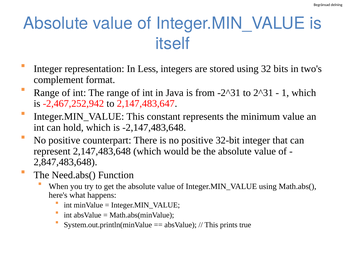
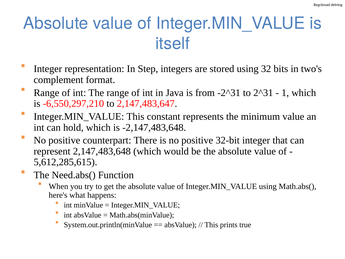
Less: Less -> Step
-2,467,252,942: -2,467,252,942 -> -6,550,297,210
2,847,483,648: 2,847,483,648 -> 5,612,285,615
